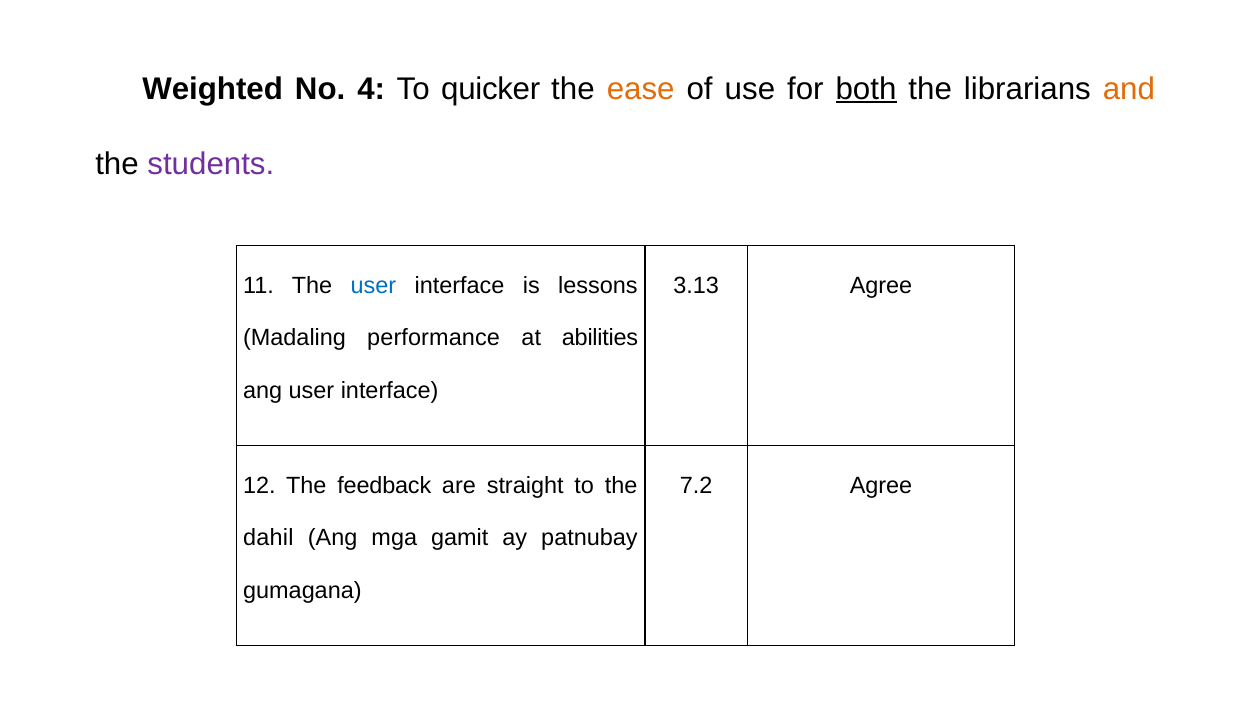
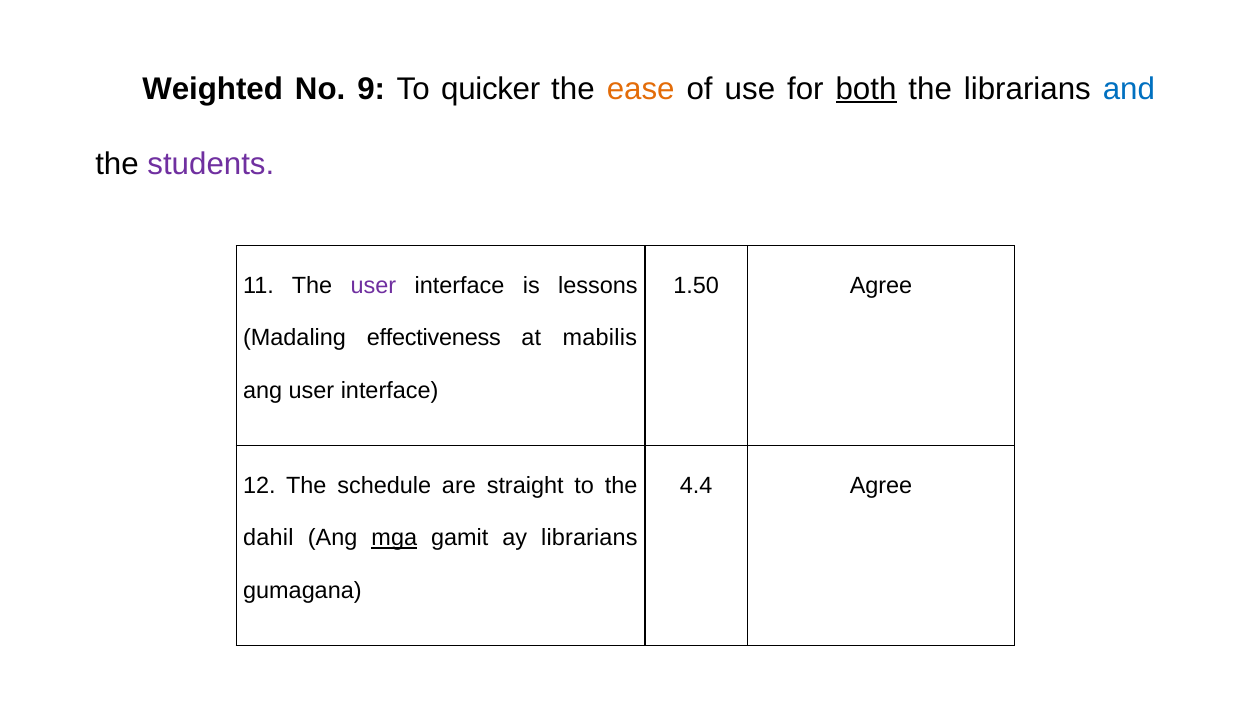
4: 4 -> 9
and colour: orange -> blue
user at (373, 285) colour: blue -> purple
3.13: 3.13 -> 1.50
performance: performance -> effectiveness
abilities: abilities -> mabilis
feedback: feedback -> schedule
7.2: 7.2 -> 4.4
mga underline: none -> present
ay patnubay: patnubay -> librarians
